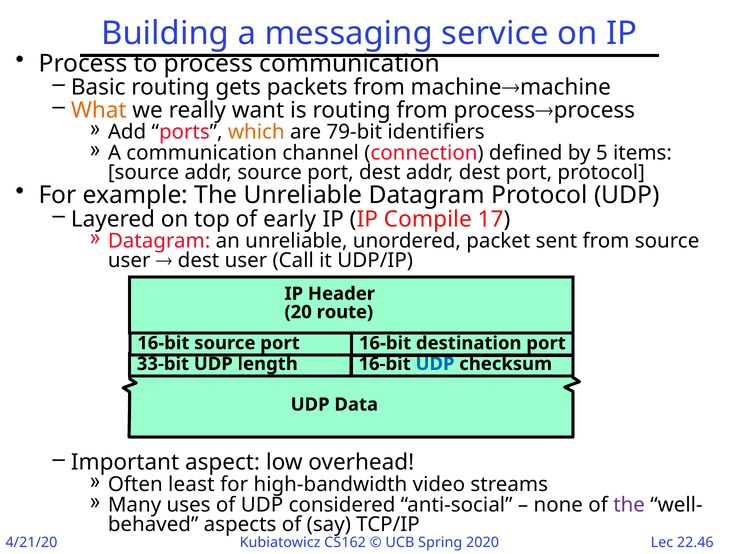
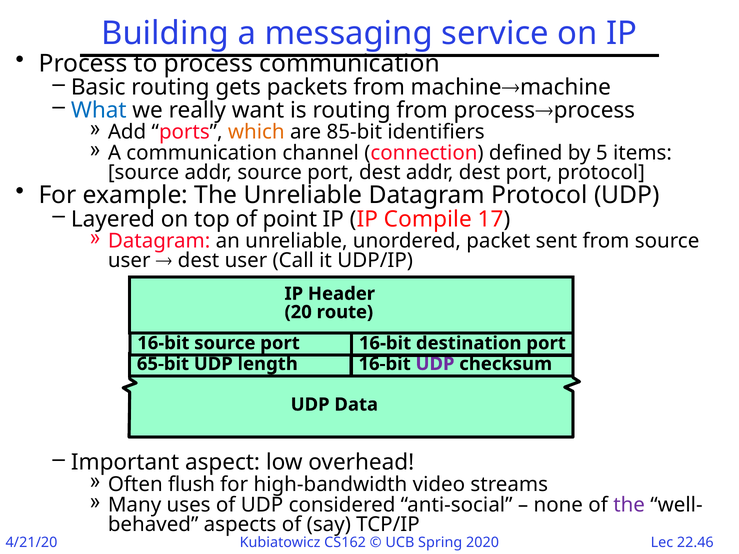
What colour: orange -> blue
79-bit: 79-bit -> 85-bit
early: early -> point
33-bit: 33-bit -> 65-bit
UDP at (435, 364) colour: blue -> purple
least: least -> flush
